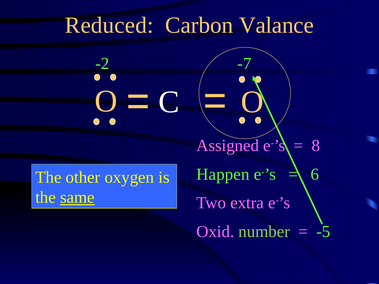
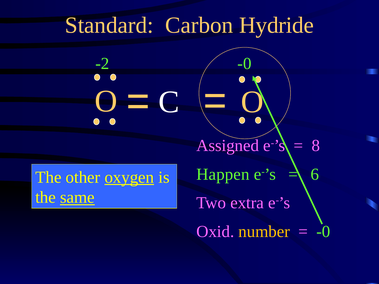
Reduced: Reduced -> Standard
Valance: Valance -> Hydride
-2 -7: -7 -> -0
oxygen underline: none -> present
number colour: light green -> yellow
-5 at (323, 232): -5 -> -0
